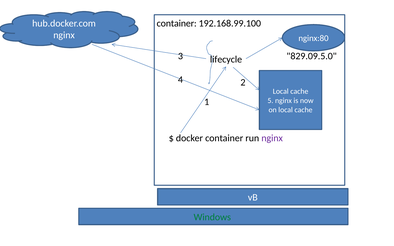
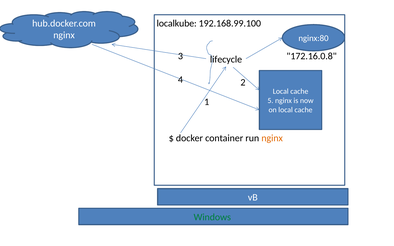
container at (177, 23): container -> localkube
829.09.5.0: 829.09.5.0 -> 172.16.0.8
nginx at (272, 138) colour: purple -> orange
